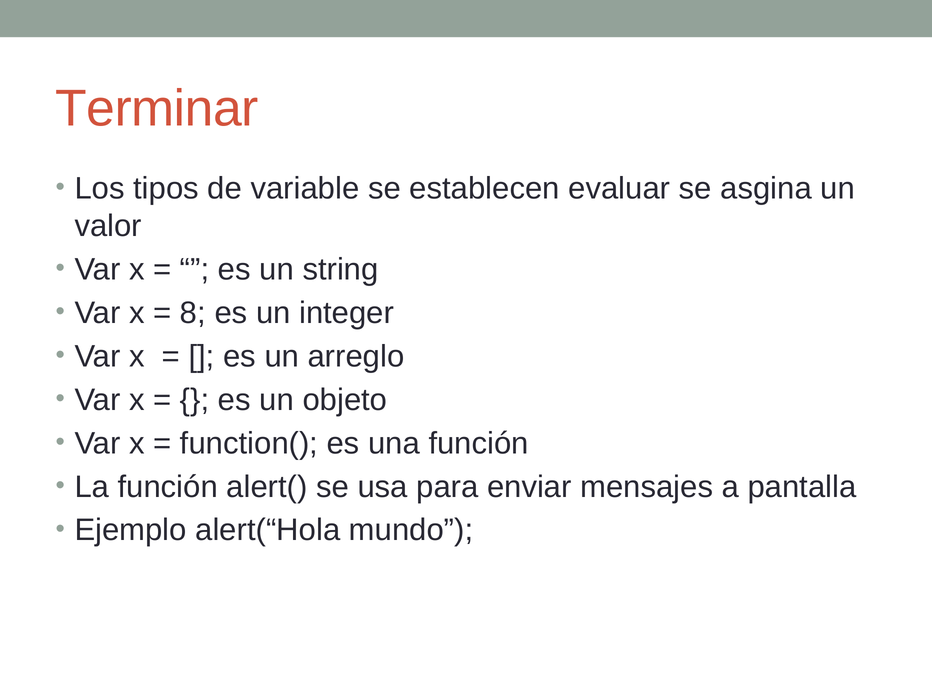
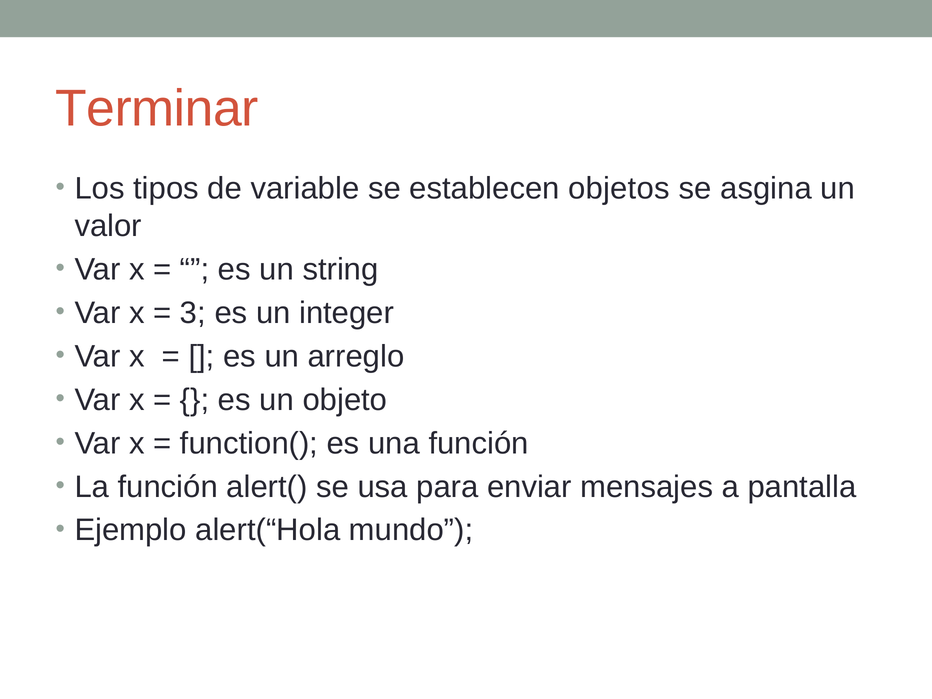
evaluar: evaluar -> objetos
8: 8 -> 3
